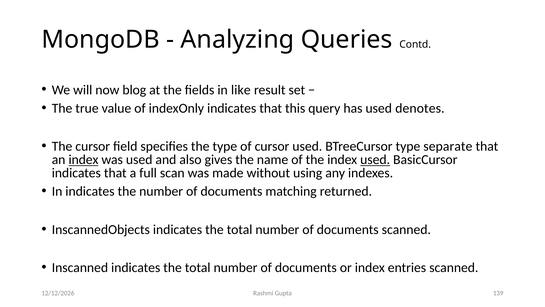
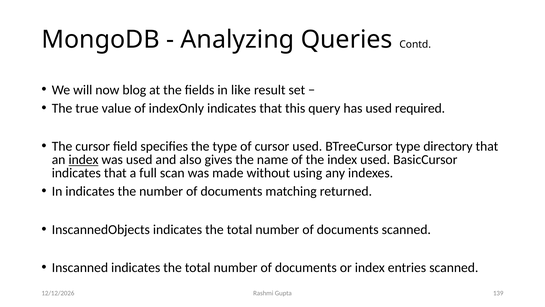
denotes: denotes -> required
separate: separate -> directory
used at (375, 159) underline: present -> none
